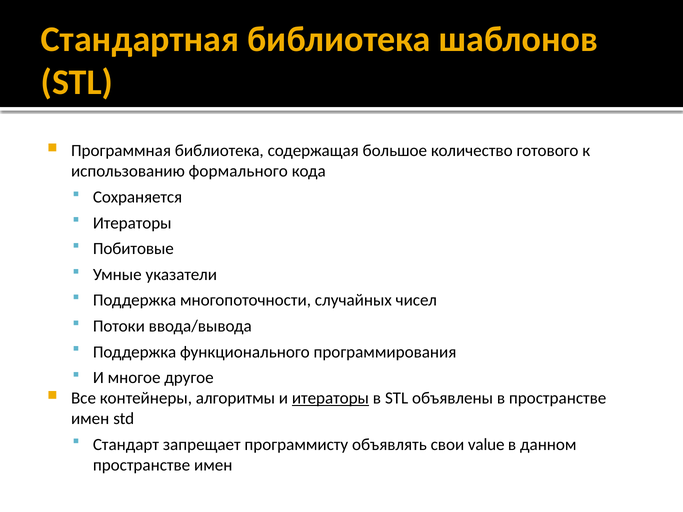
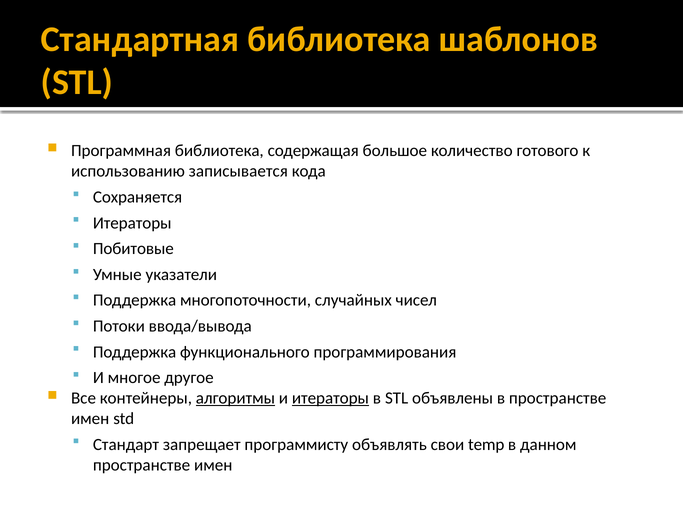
формального: формального -> записывается
алгоритмы underline: none -> present
value: value -> temp
